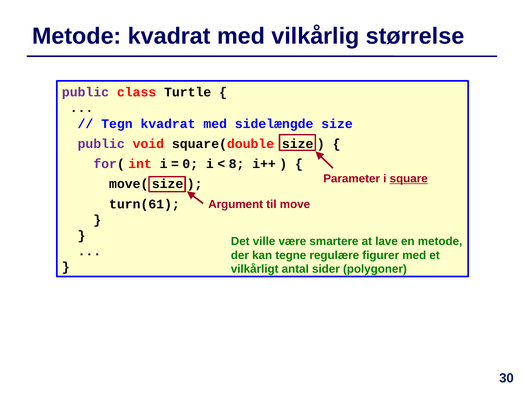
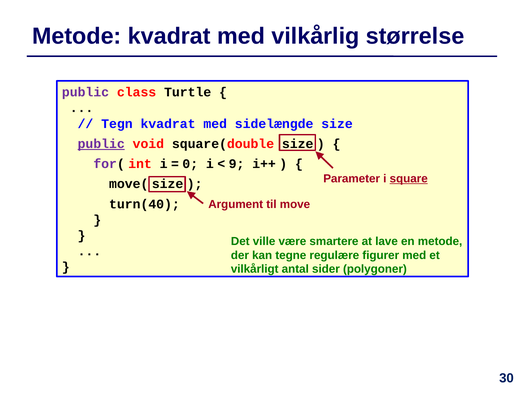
public at (101, 144) underline: none -> present
8: 8 -> 9
turn(61: turn(61 -> turn(40
